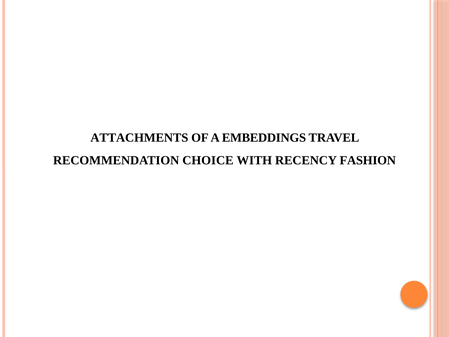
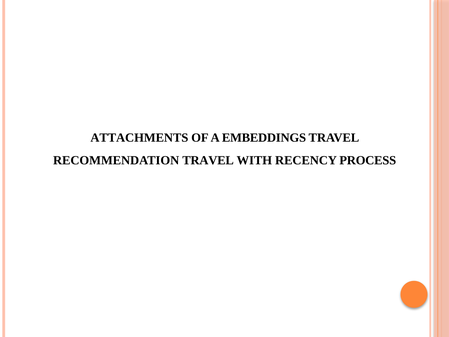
RECOMMENDATION CHOICE: CHOICE -> TRAVEL
FASHION: FASHION -> PROCESS
